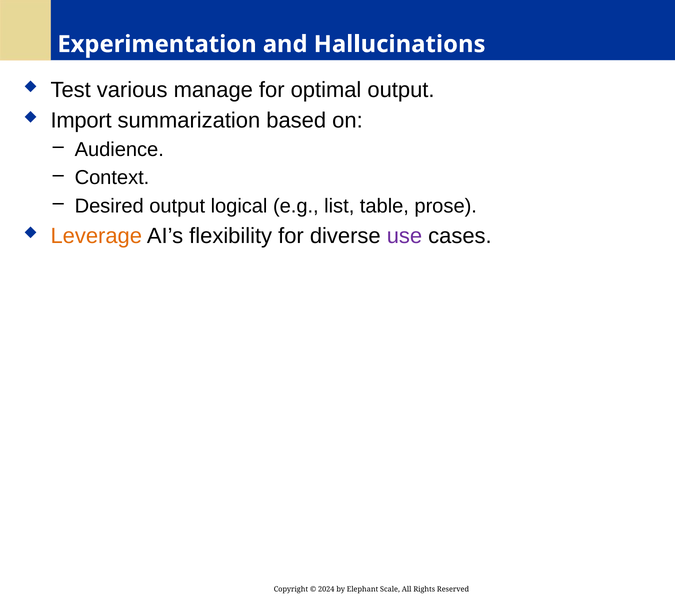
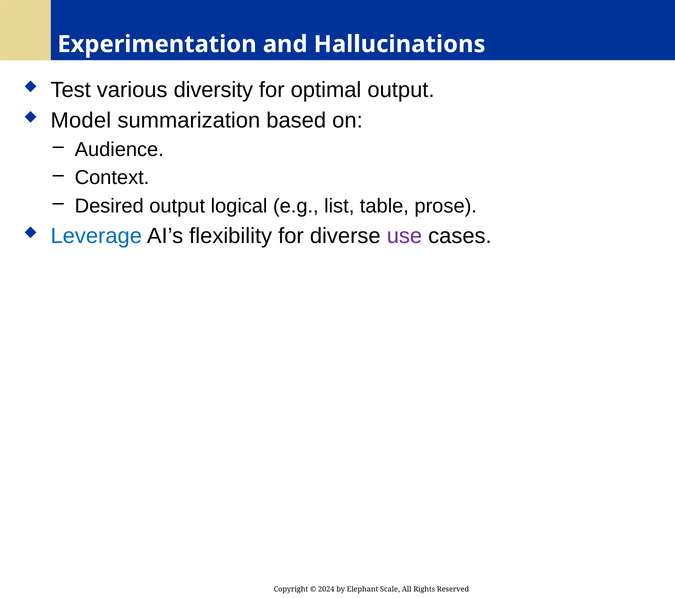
manage: manage -> diversity
Import: Import -> Model
Leverage colour: orange -> blue
